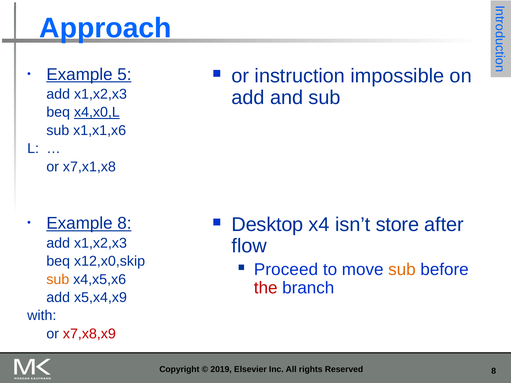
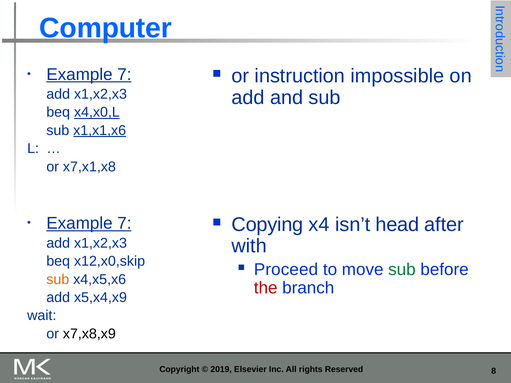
Approach: Approach -> Computer
5 at (124, 75): 5 -> 7
x1,x1,x6 underline: none -> present
8 at (124, 223): 8 -> 7
Desktop: Desktop -> Copying
store: store -> head
flow: flow -> with
sub at (402, 270) colour: orange -> green
with: with -> wait
x7,x8,x9 colour: red -> black
